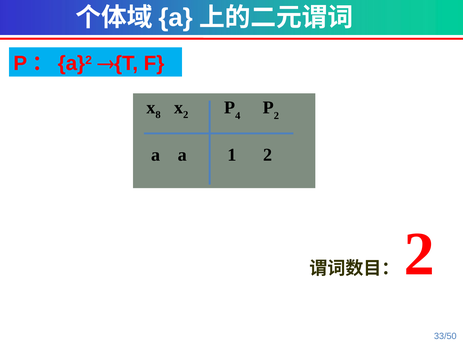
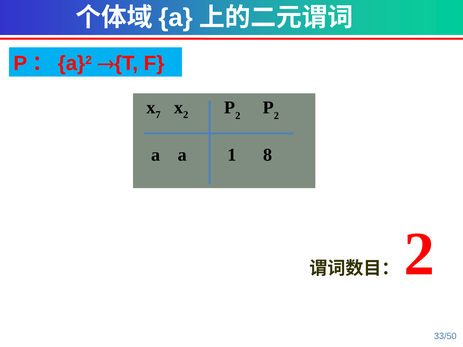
8: 8 -> 7
4 at (238, 116): 4 -> 2
1 2: 2 -> 8
